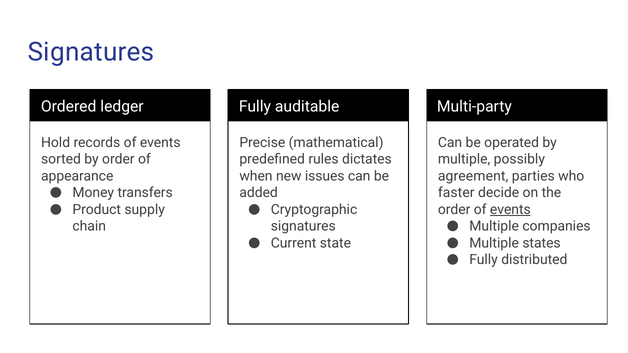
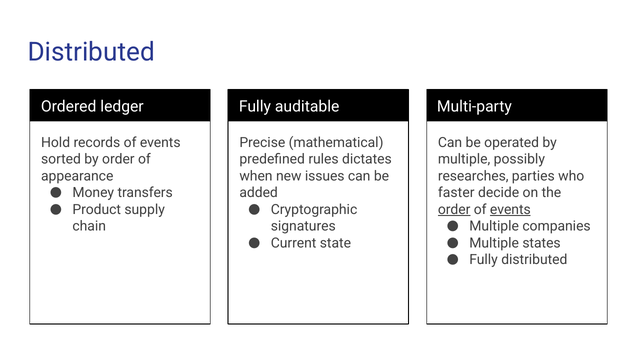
Signatures at (91, 52): Signatures -> Distributed
agreement: agreement -> researches
order at (454, 210) underline: none -> present
